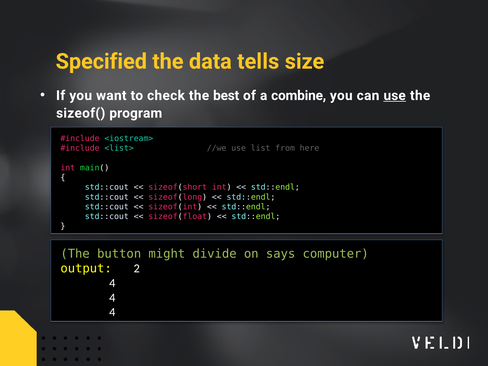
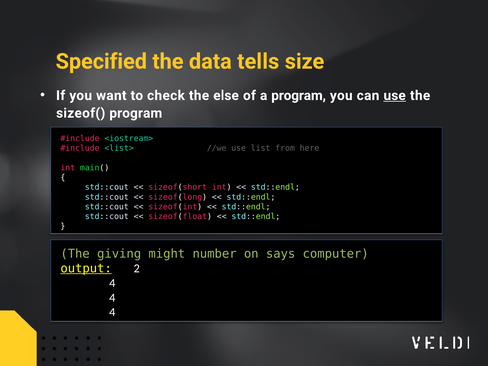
best: best -> else
a combine: combine -> program
button: button -> giving
divide: divide -> number
output underline: none -> present
